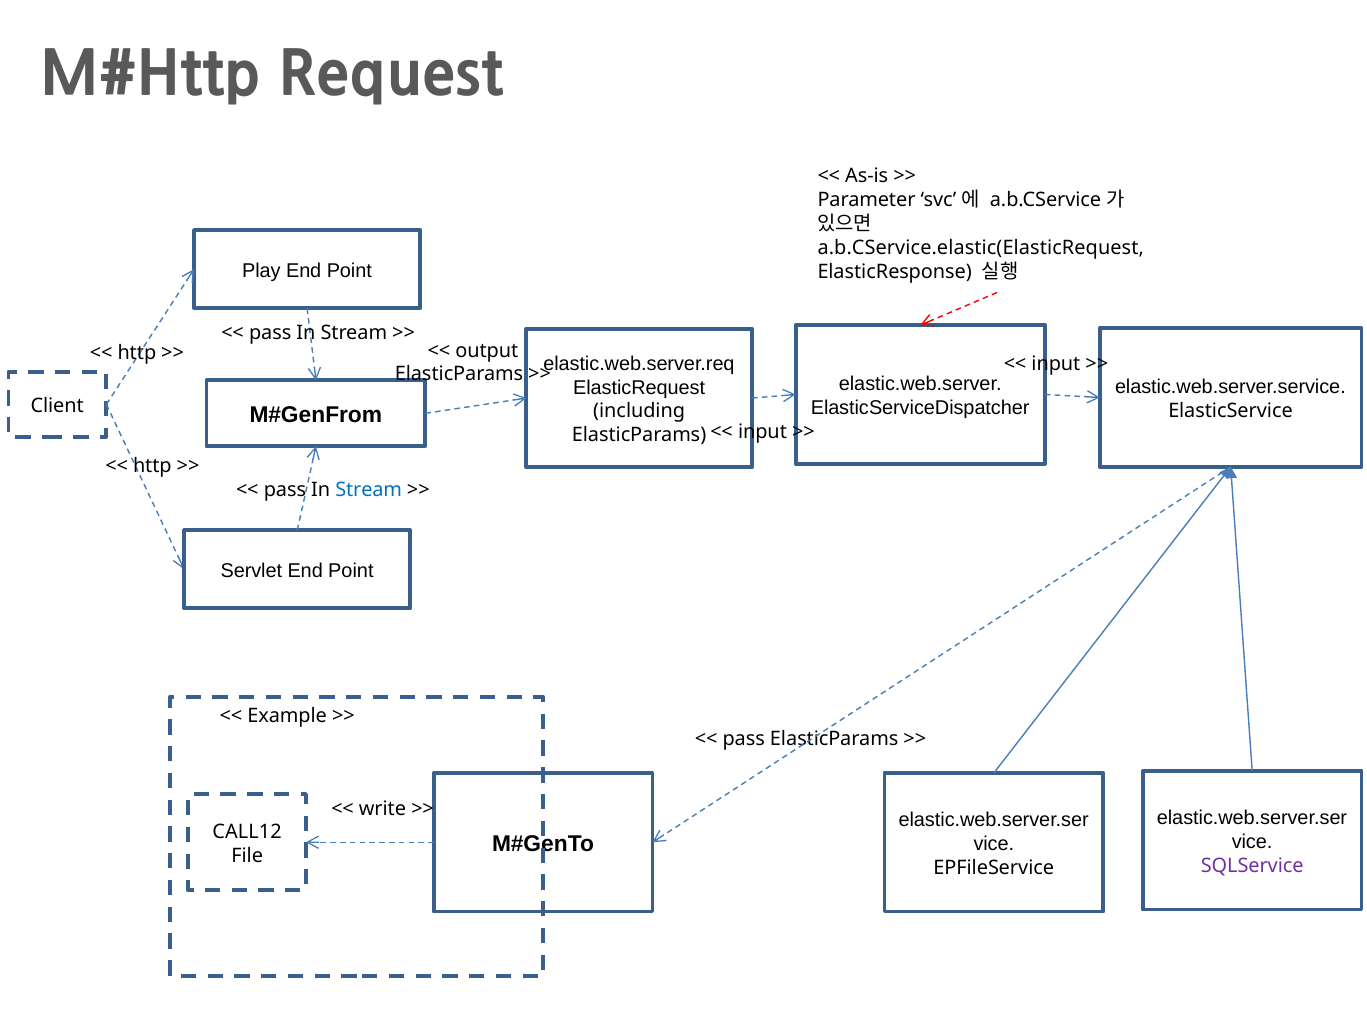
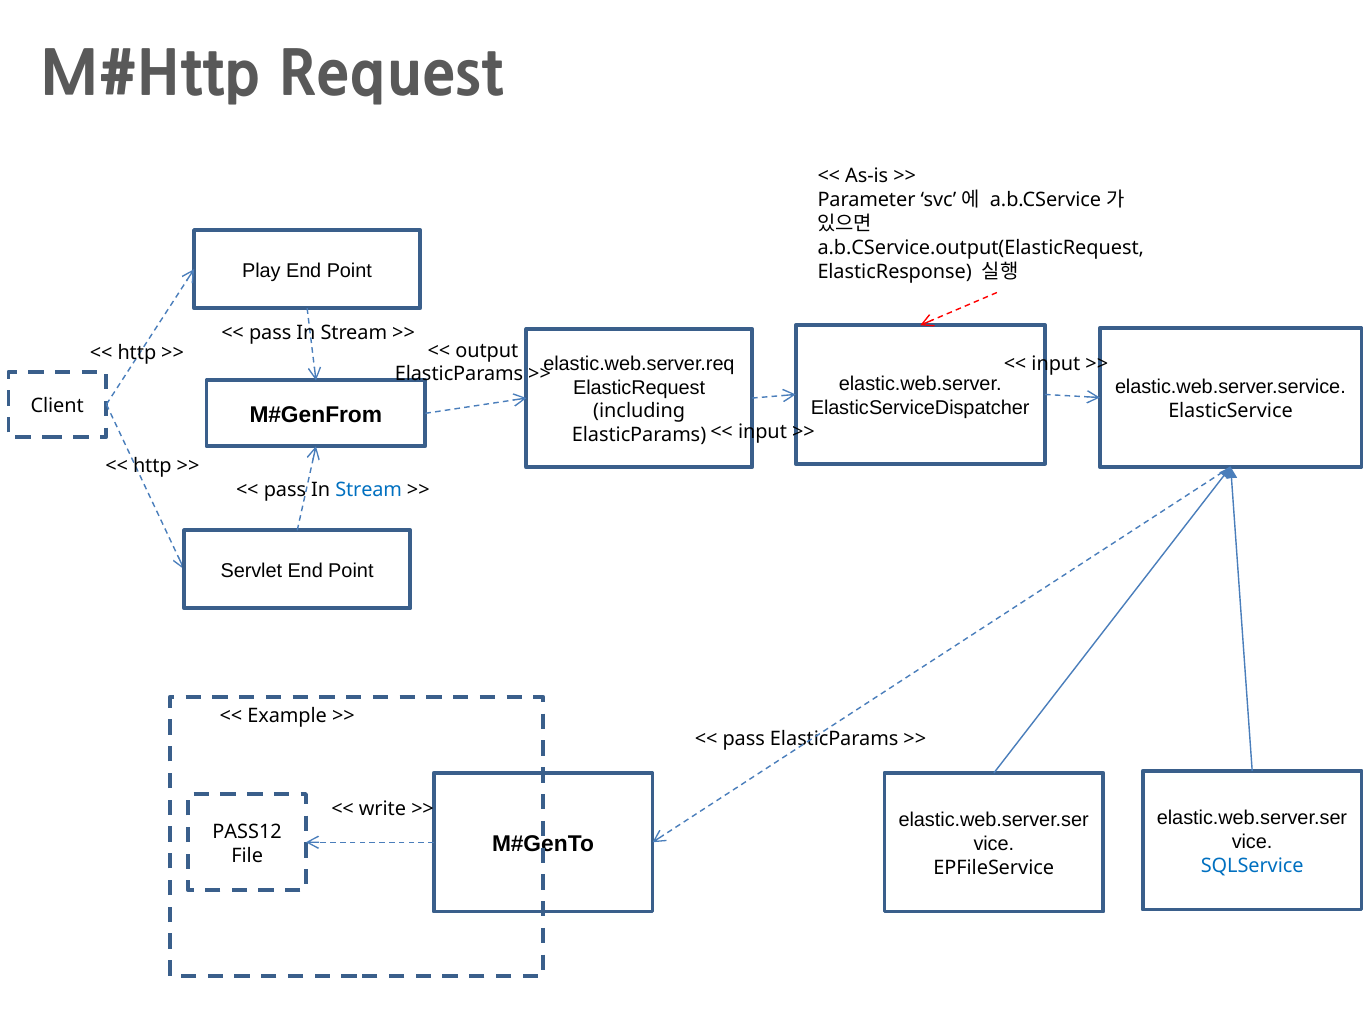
a.b.CService.elastic(ElasticRequest: a.b.CService.elastic(ElasticRequest -> a.b.CService.output(ElasticRequest
CALL12: CALL12 -> PASS12
SQLService colour: purple -> blue
